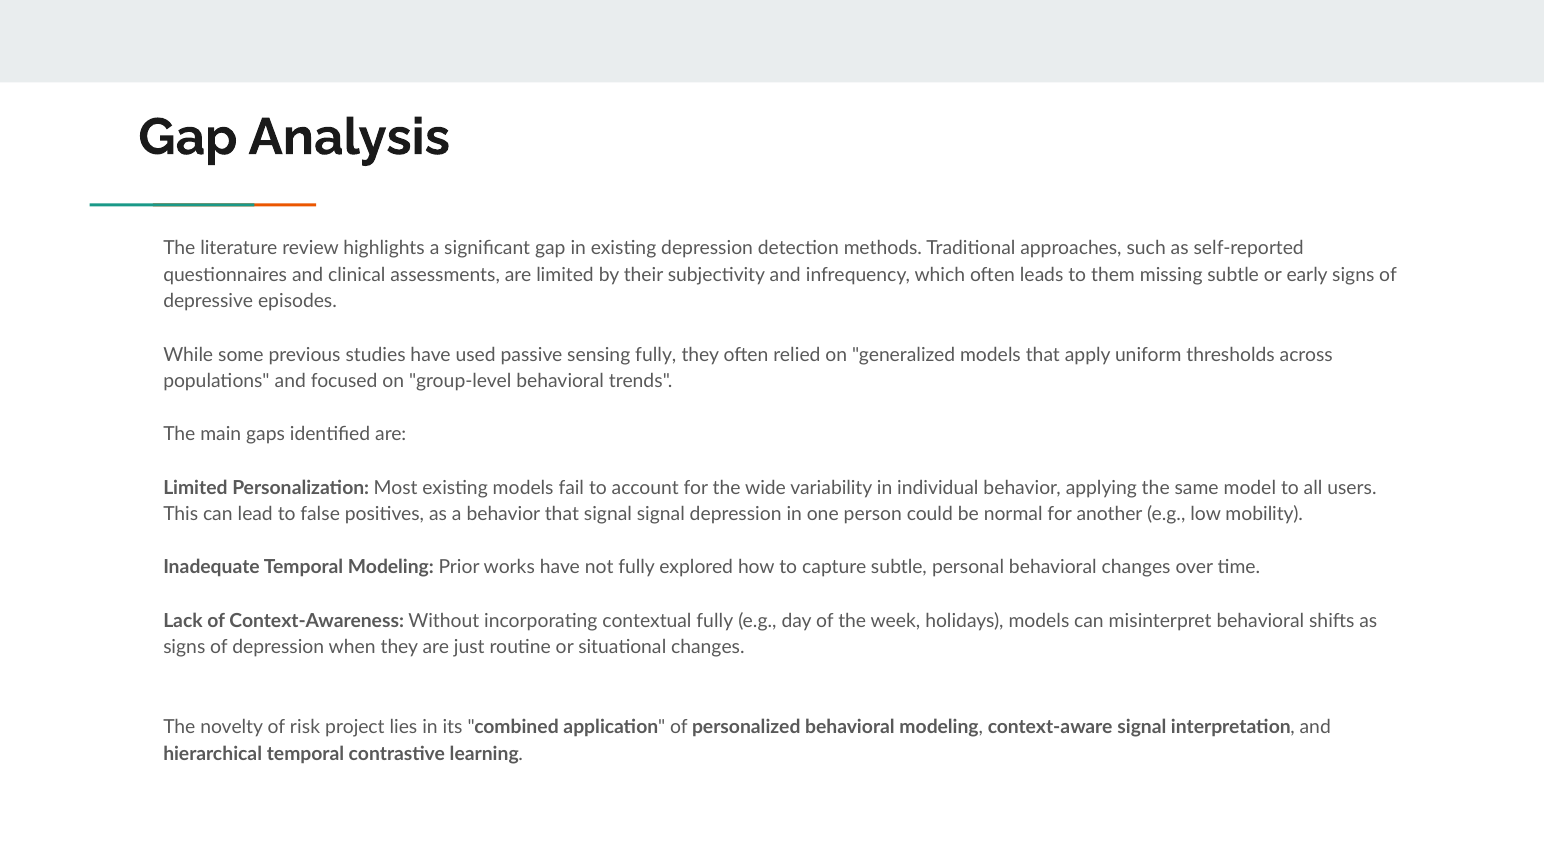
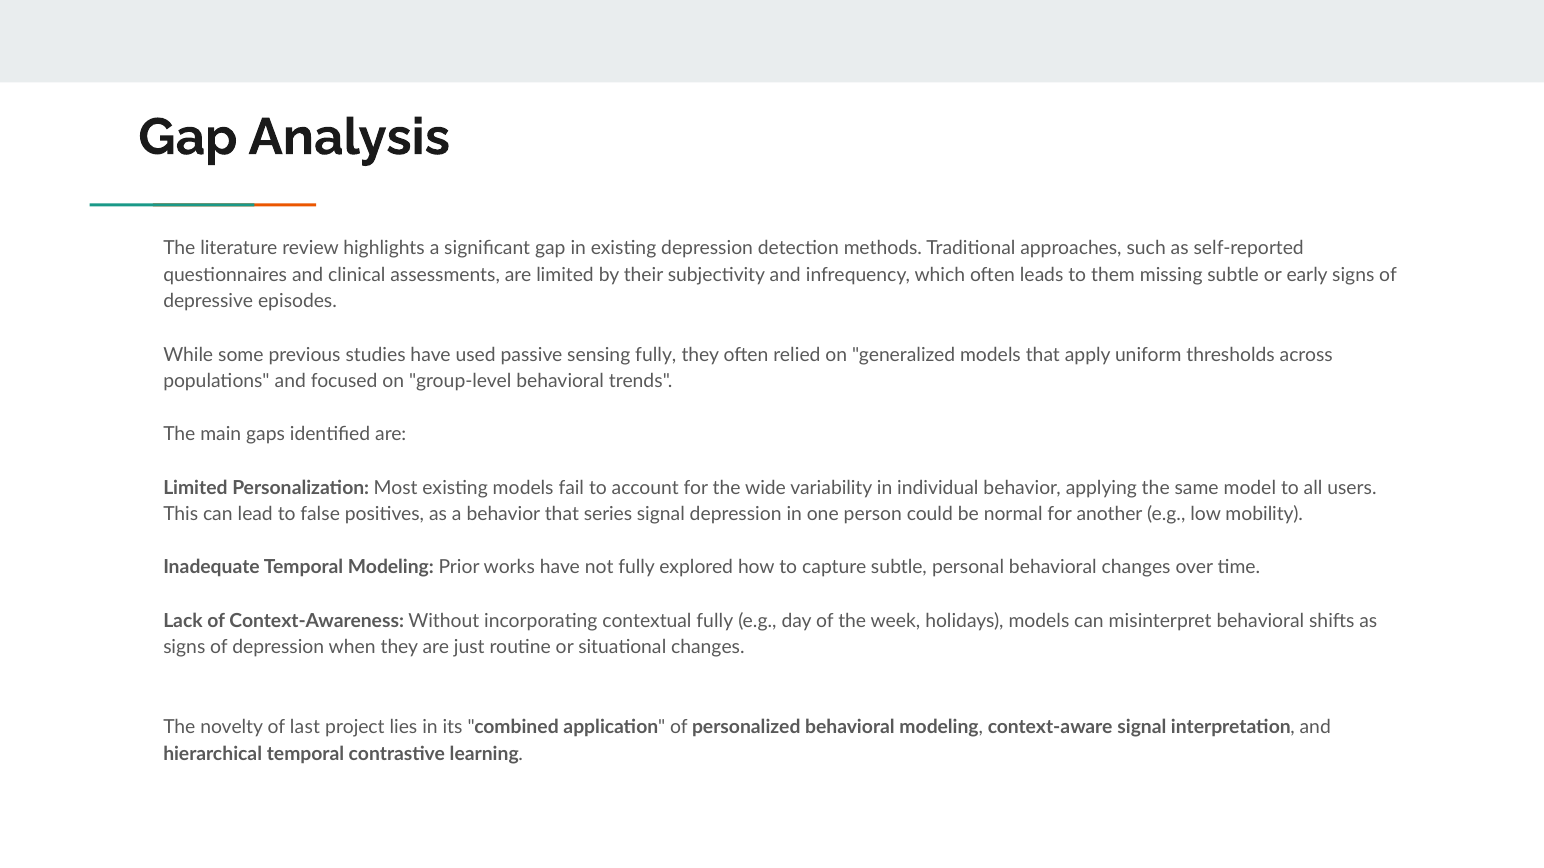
that signal: signal -> series
risk: risk -> last
